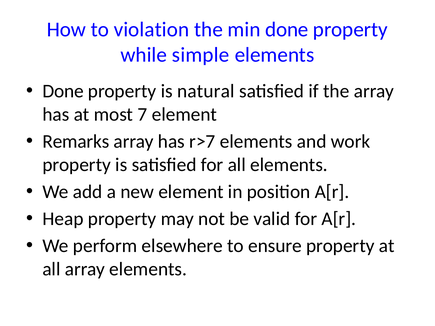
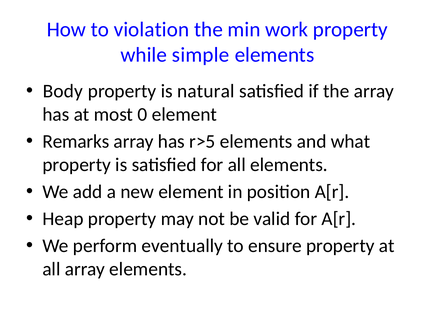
min done: done -> work
Done at (63, 91): Done -> Body
7: 7 -> 0
r>7: r>7 -> r>5
work: work -> what
elsewhere: elsewhere -> eventually
